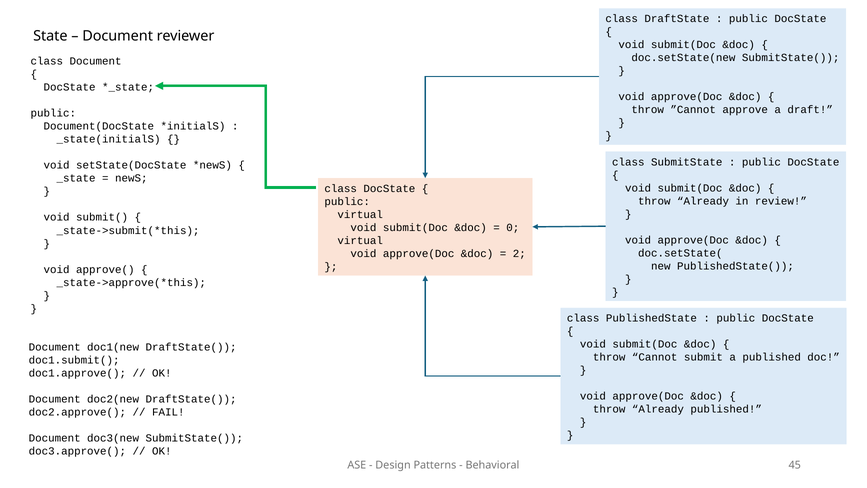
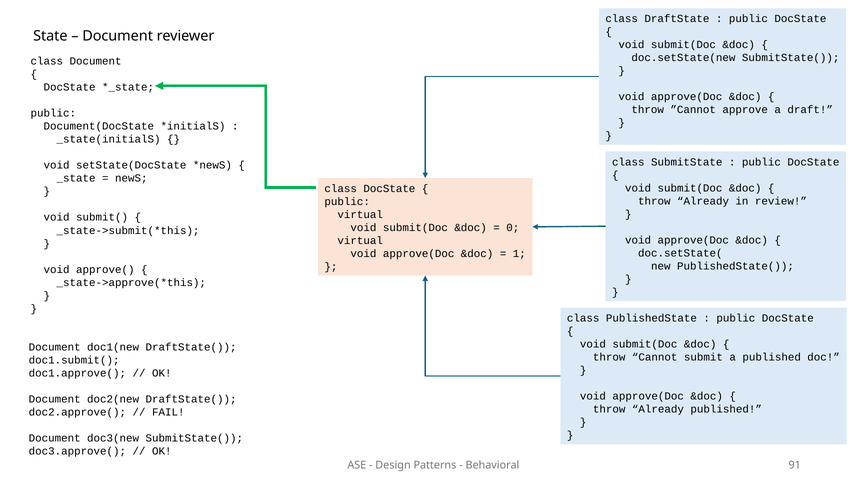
2: 2 -> 1
45: 45 -> 91
